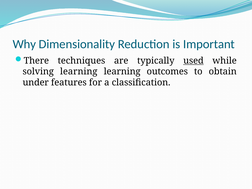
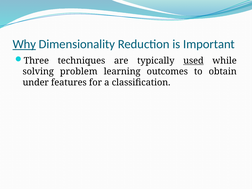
Why underline: none -> present
There: There -> Three
solving learning: learning -> problem
